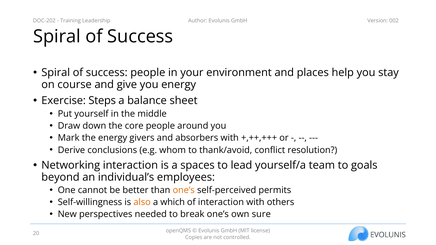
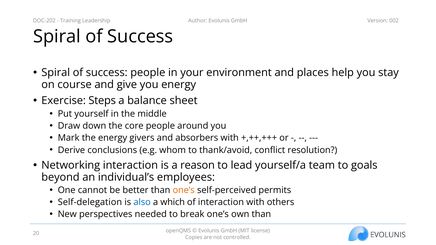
spaces: spaces -> reason
Self-willingness: Self-willingness -> Self-delegation
also colour: orange -> blue
own sure: sure -> than
